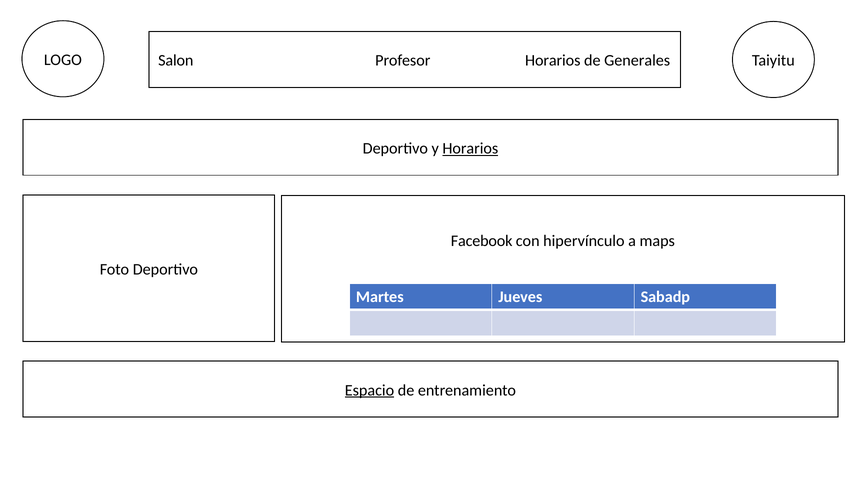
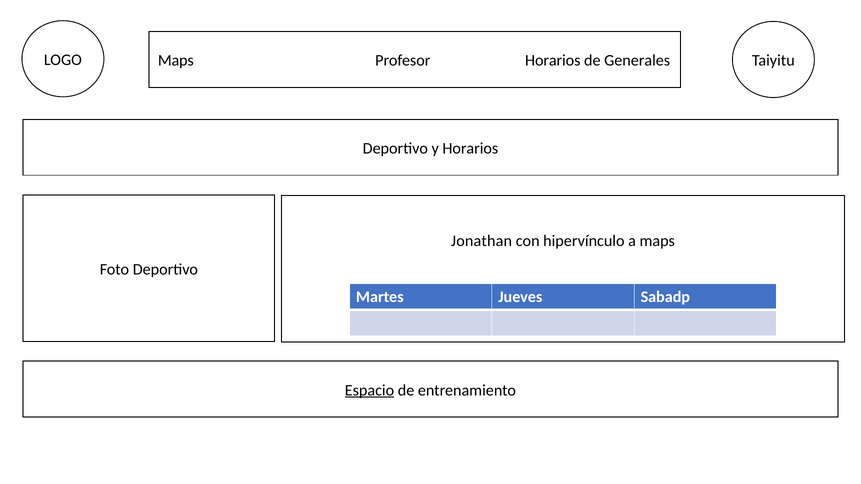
LOGO Salon: Salon -> Maps
Horarios at (470, 149) underline: present -> none
Facebook: Facebook -> Jonathan
